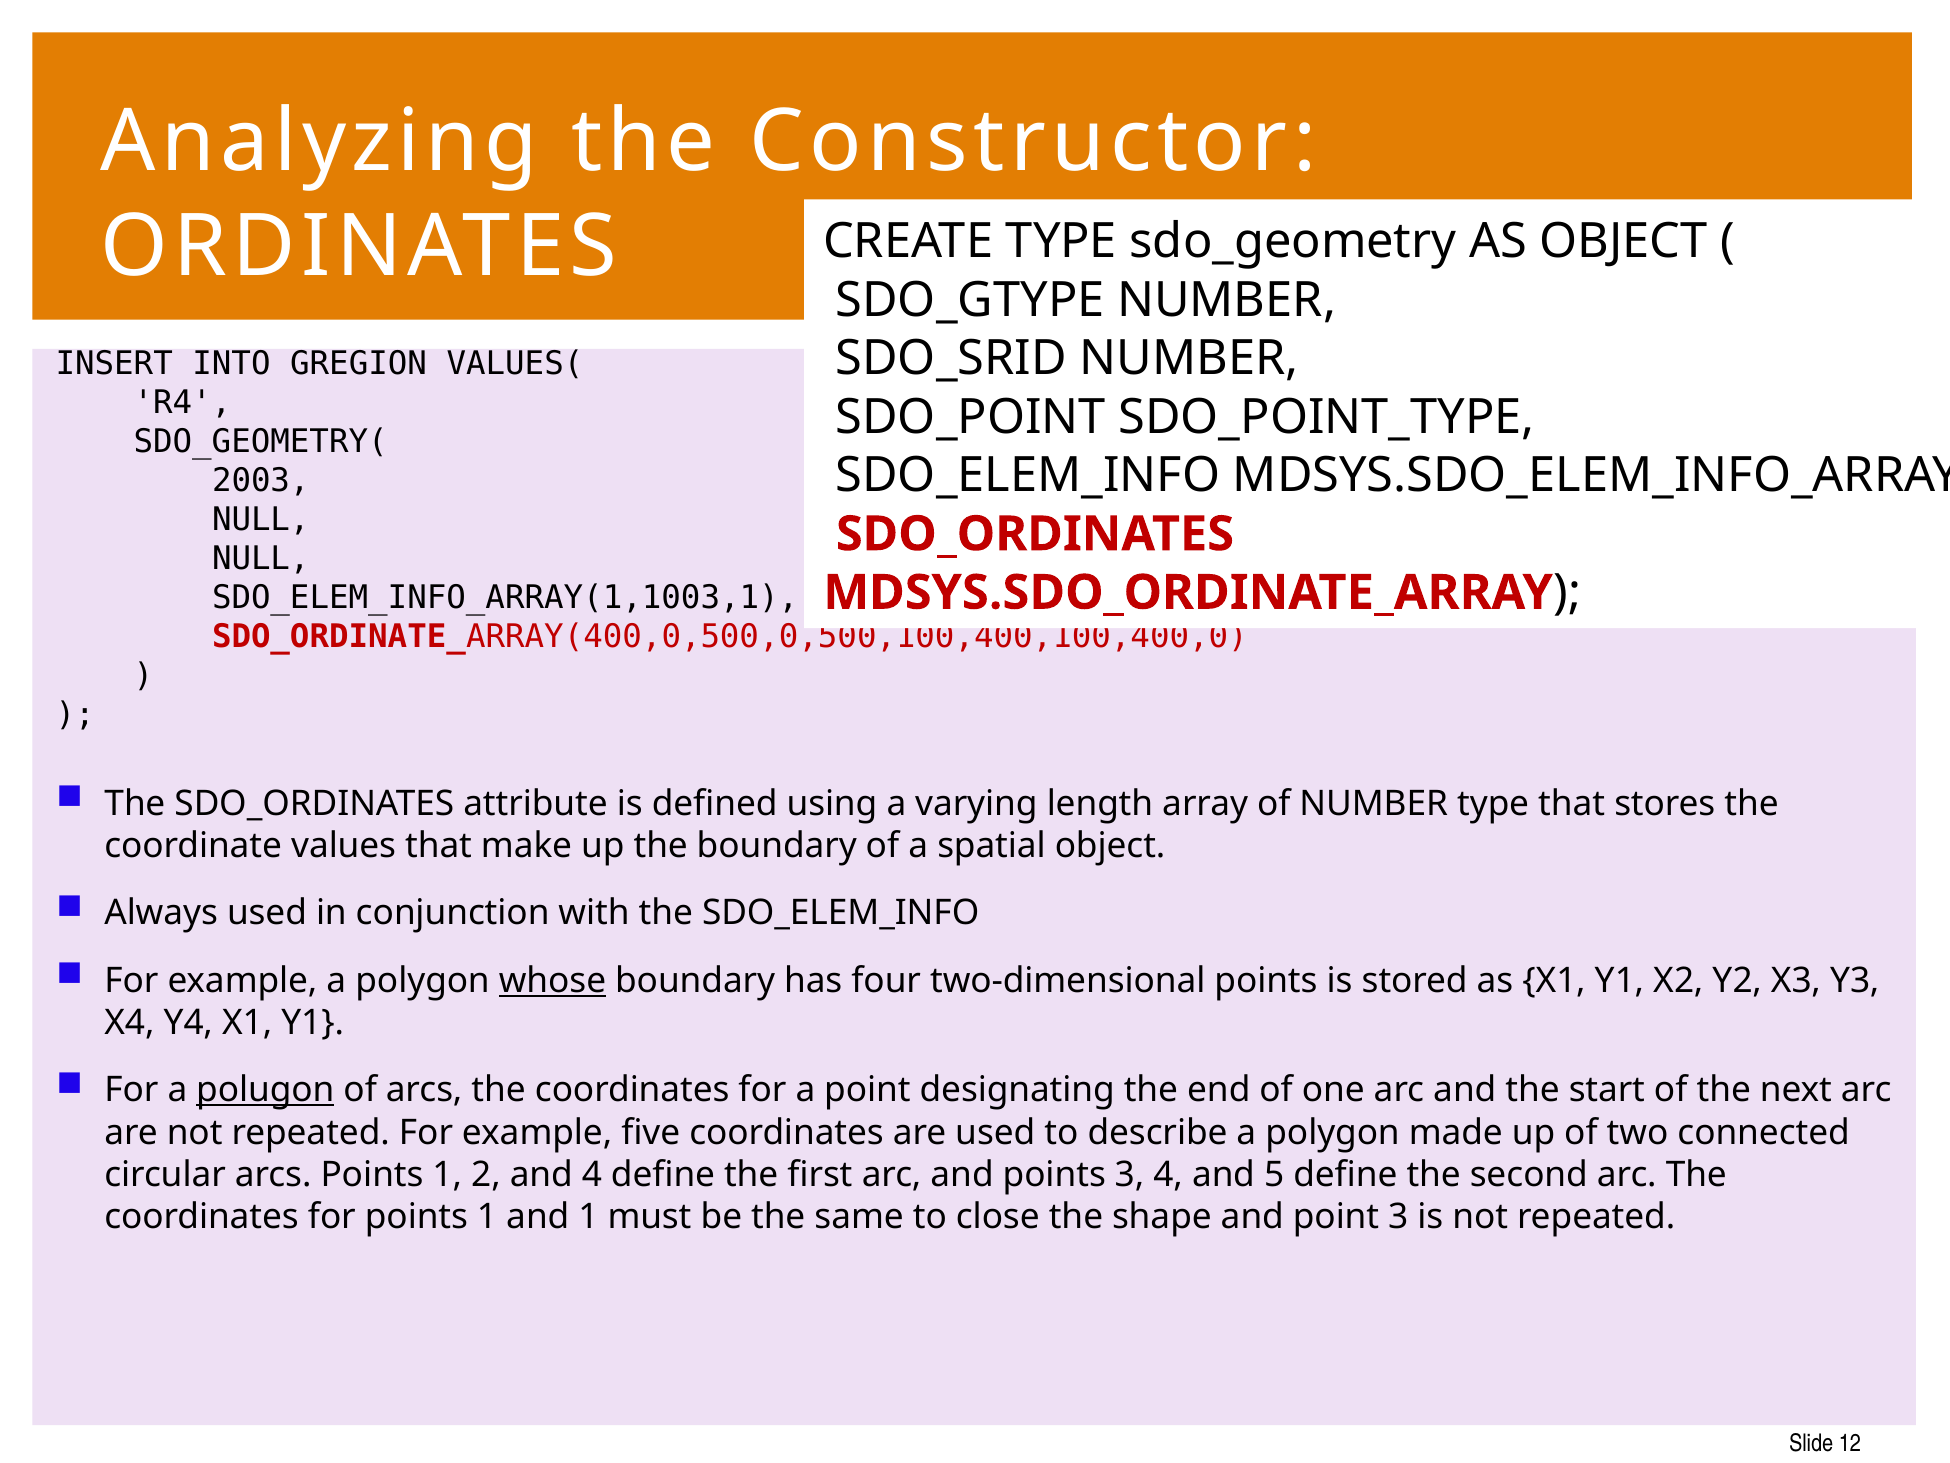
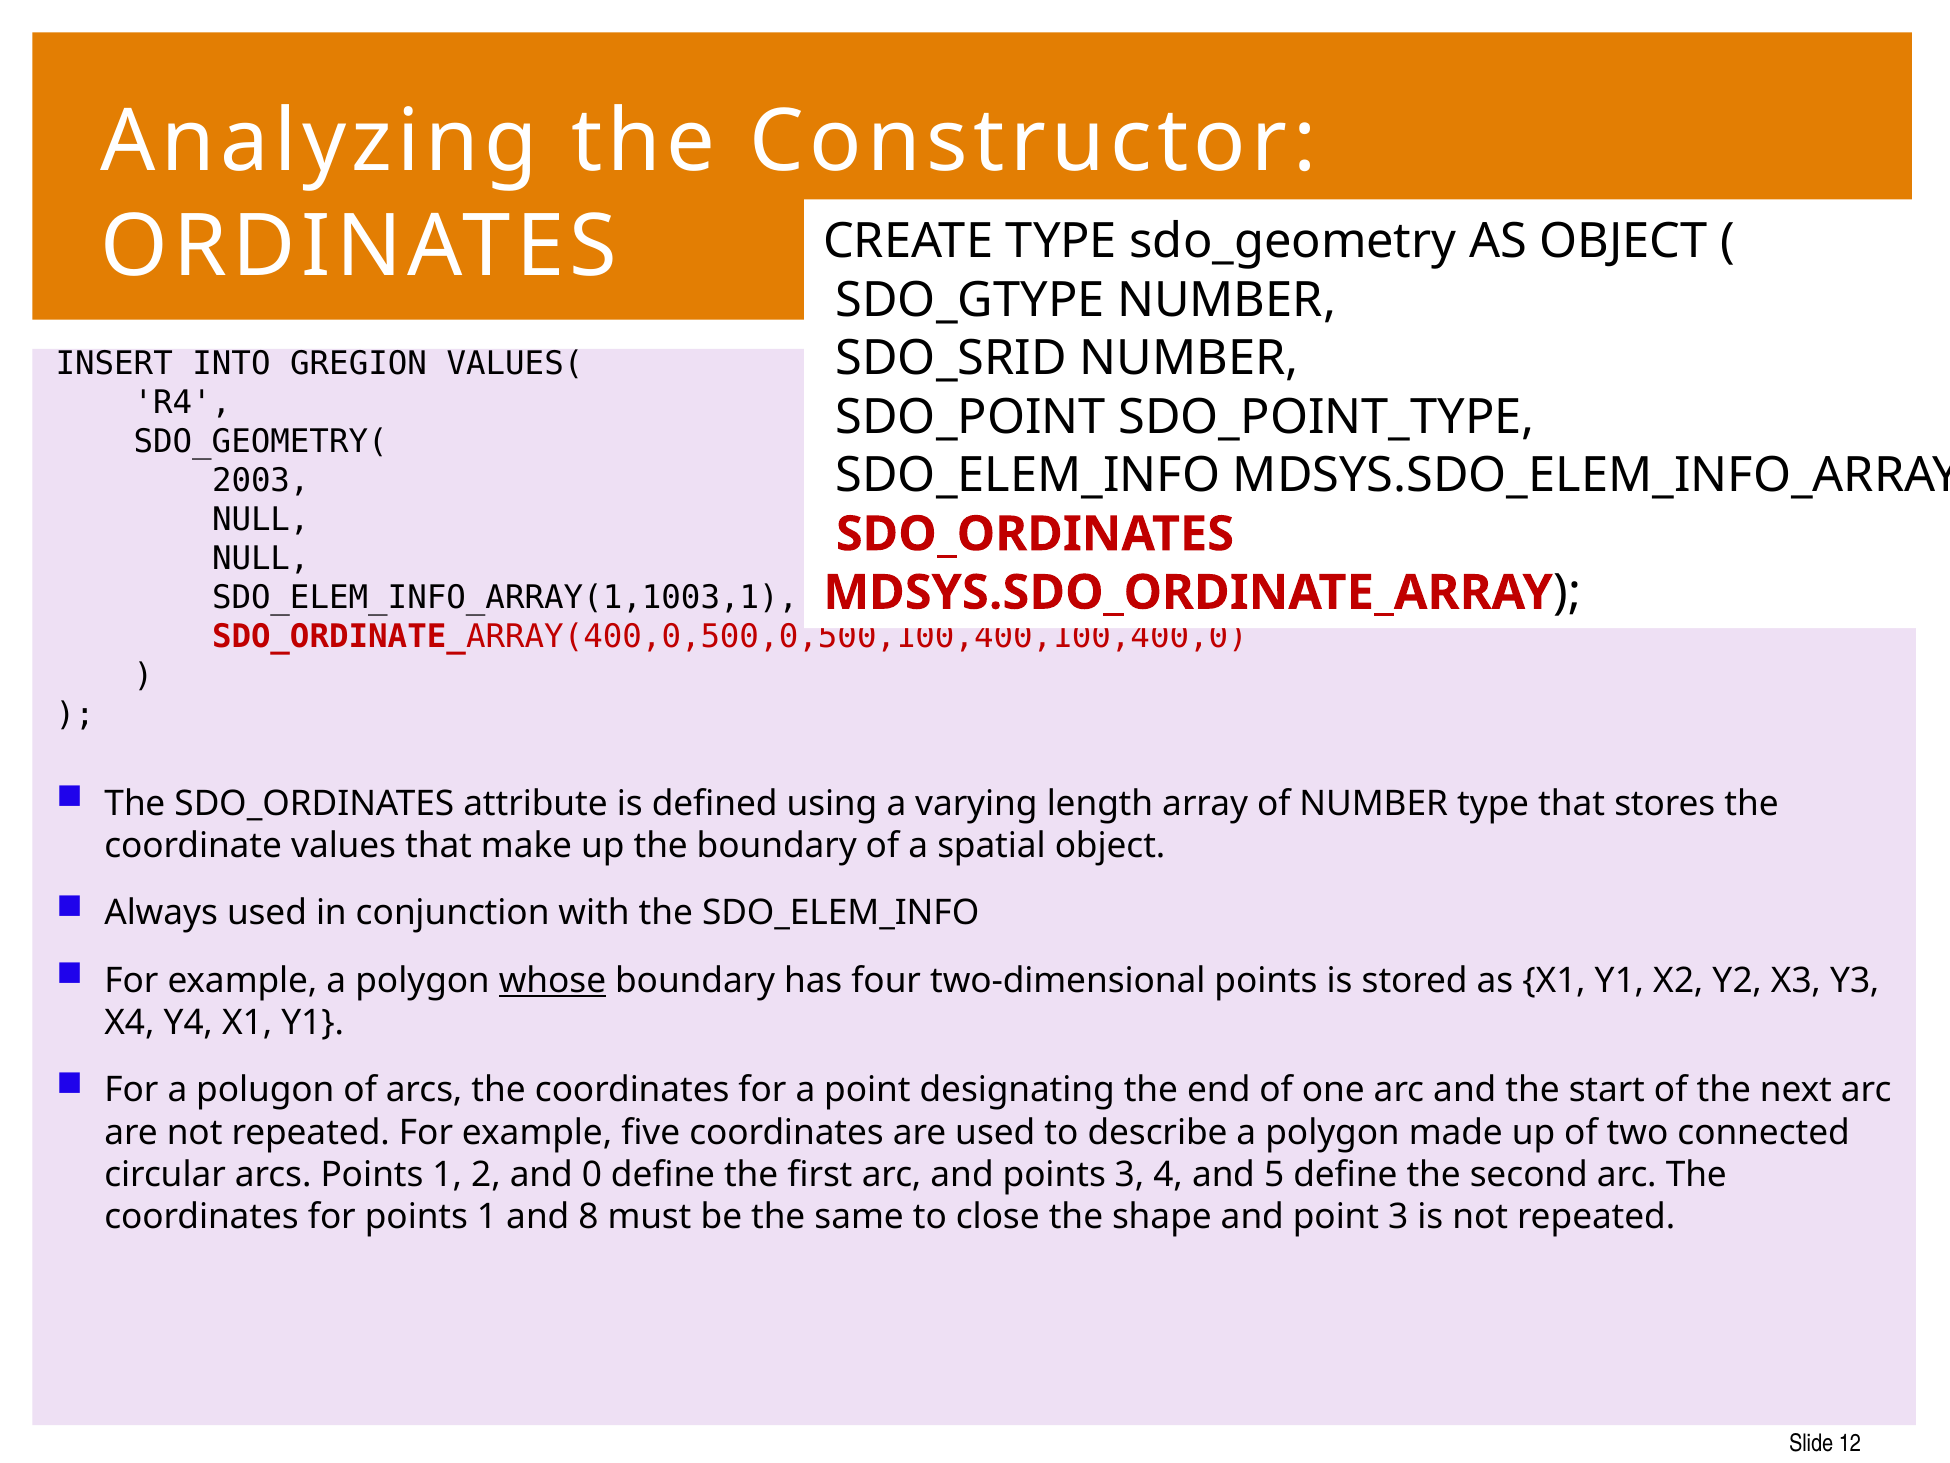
polugon underline: present -> none
and 4: 4 -> 0
and 1: 1 -> 8
